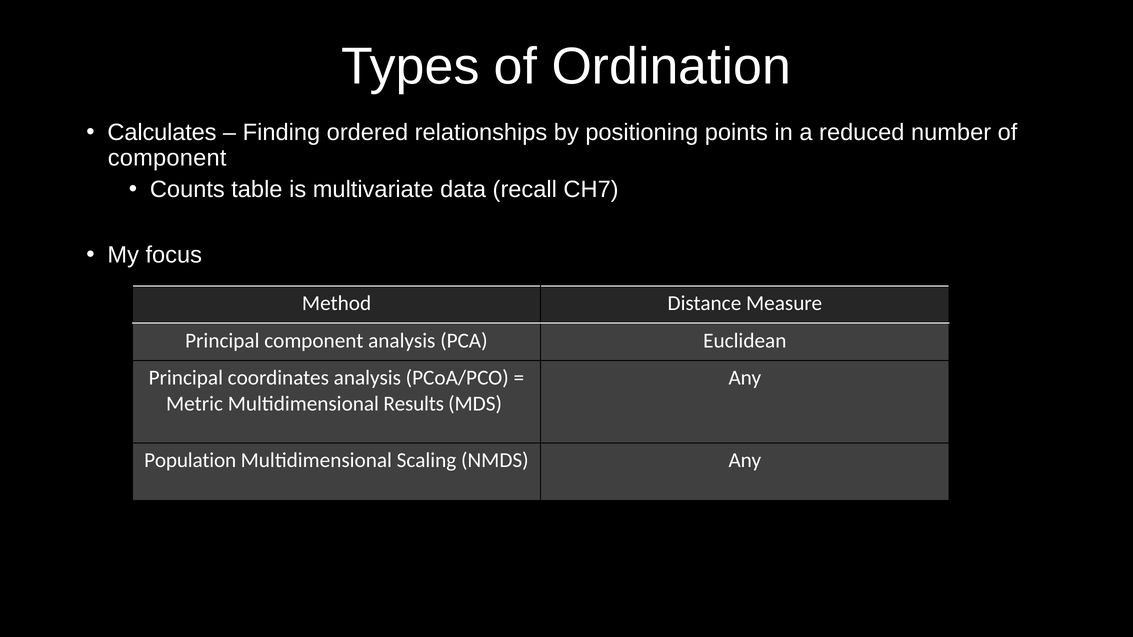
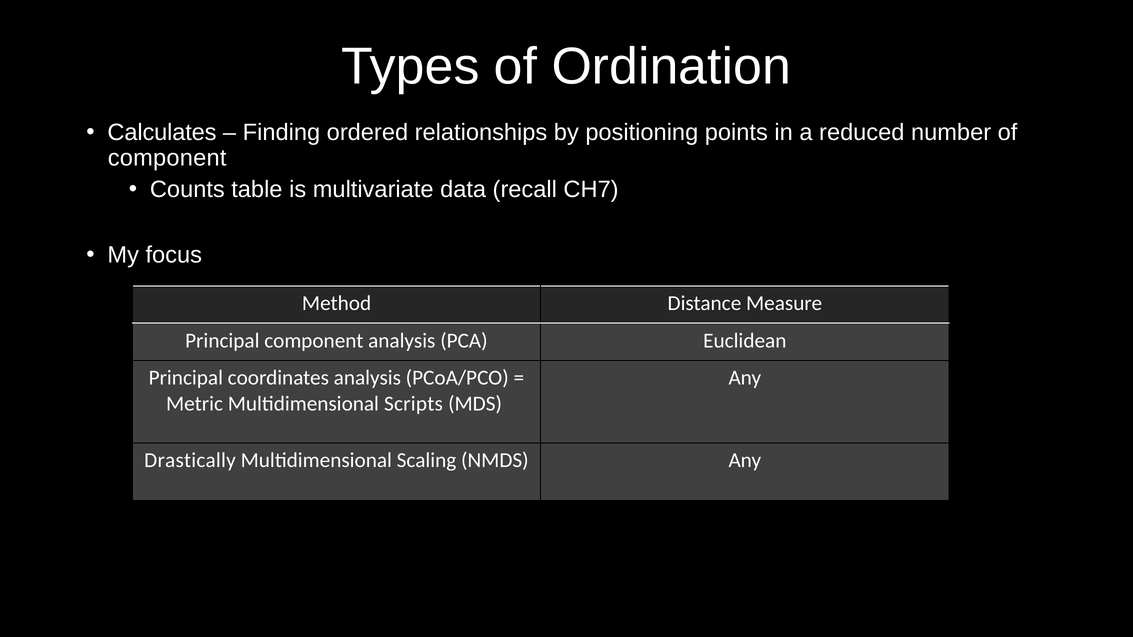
Results: Results -> Scripts
Population: Population -> Drastically
